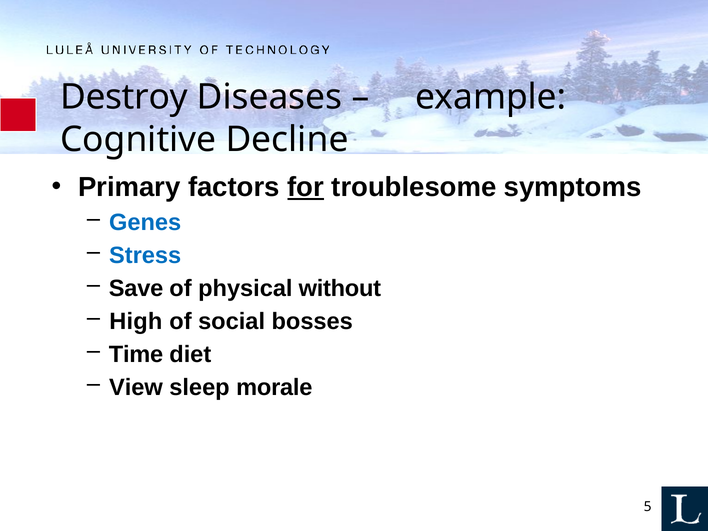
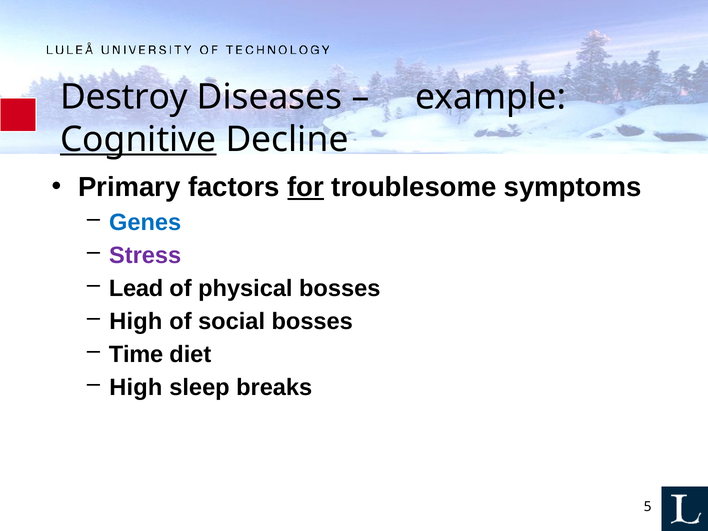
Cognitive underline: none -> present
Stress colour: blue -> purple
Save: Save -> Lead
physical without: without -> bosses
View at (136, 387): View -> High
morale: morale -> breaks
